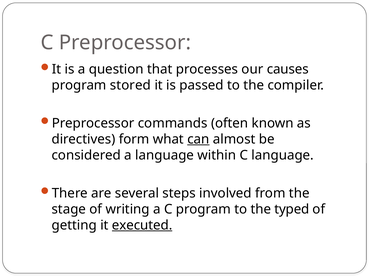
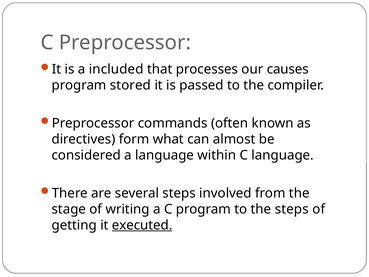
question: question -> included
can underline: present -> none
the typed: typed -> steps
